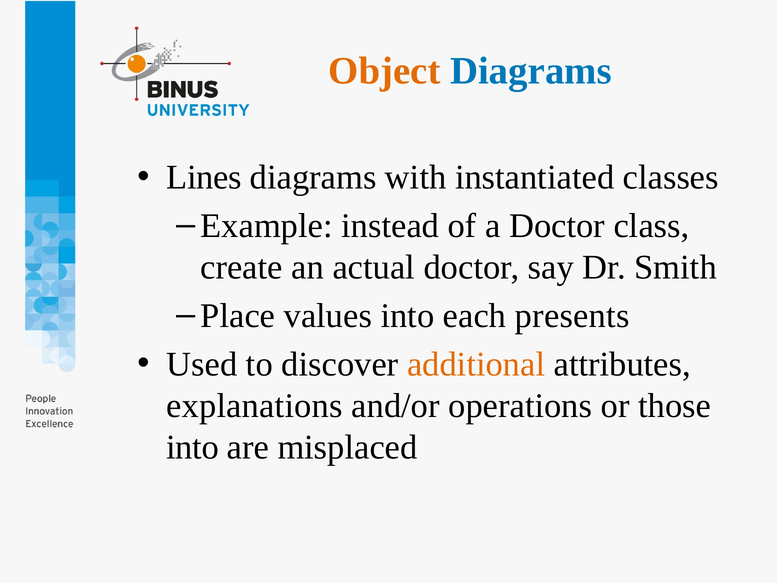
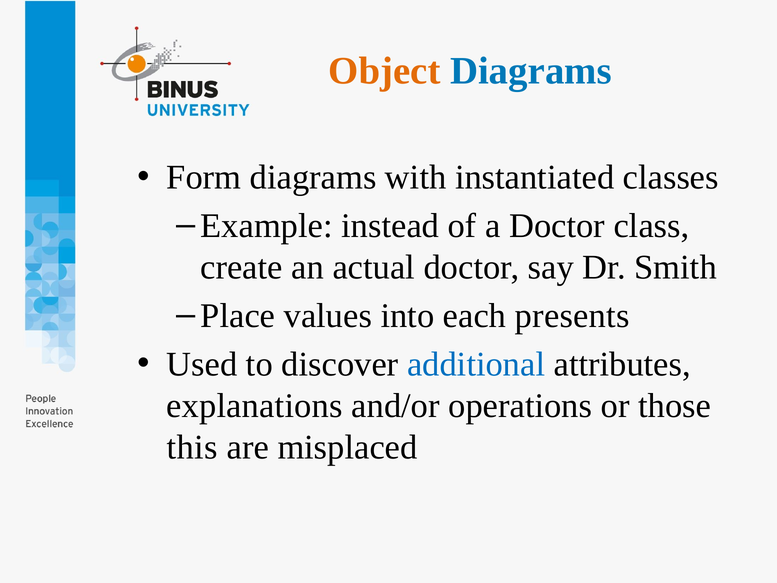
Lines: Lines -> Form
additional colour: orange -> blue
into at (192, 447): into -> this
